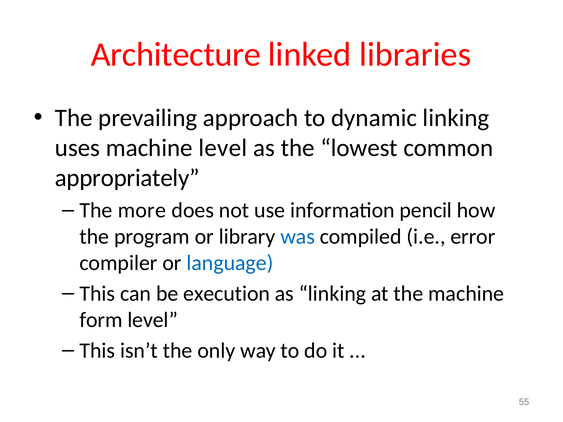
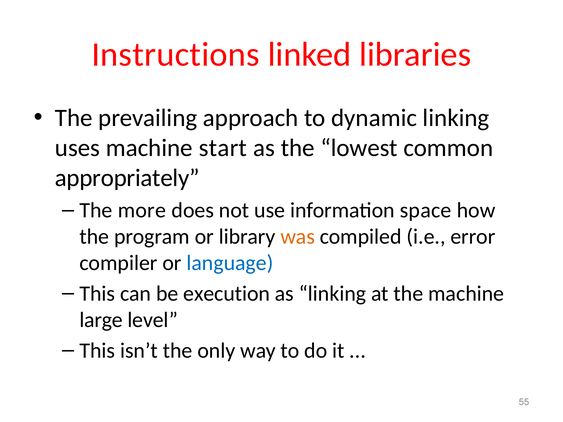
Architecture: Architecture -> Instructions
machine level: level -> start
pencil: pencil -> space
was colour: blue -> orange
form: form -> large
